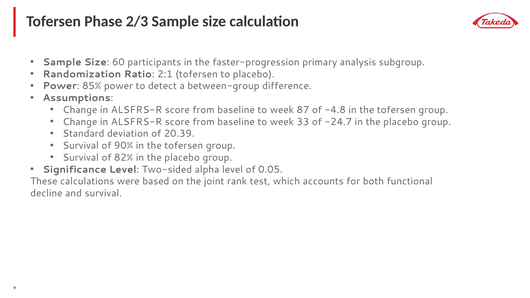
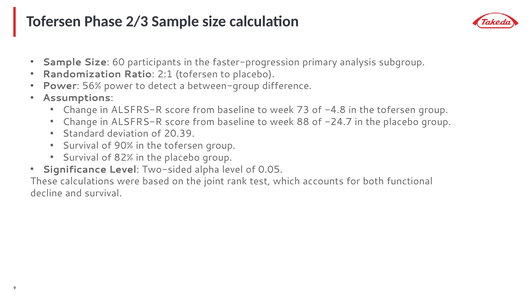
85%: 85% -> 56%
87: 87 -> 73
33: 33 -> 88
